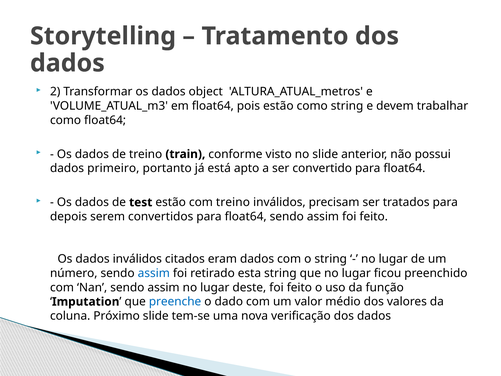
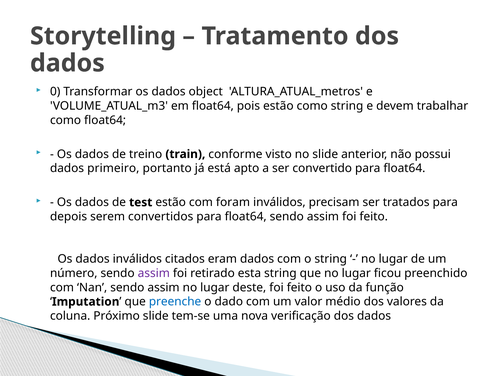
2: 2 -> 0
com treino: treino -> foram
assim at (154, 273) colour: blue -> purple
